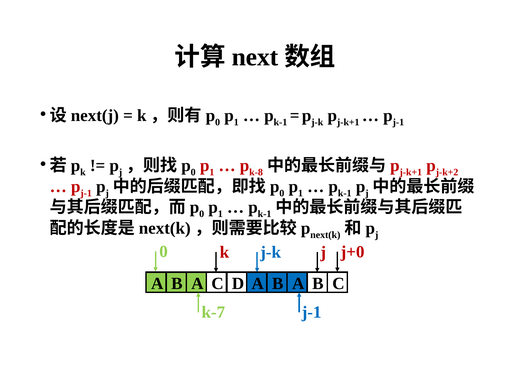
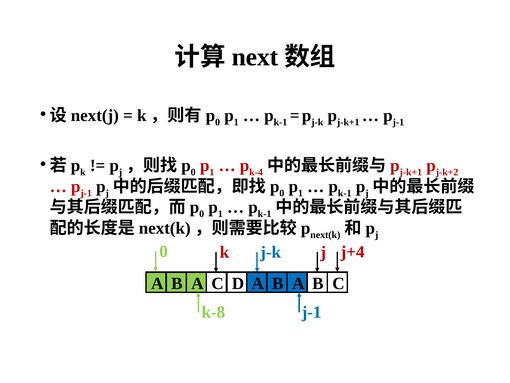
k-8: k-8 -> k-4
j+0: j+0 -> j+4
k-7: k-7 -> k-8
